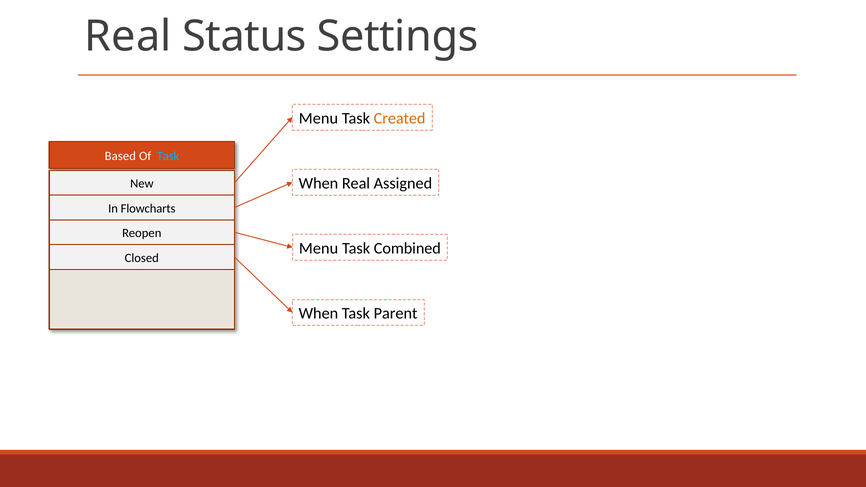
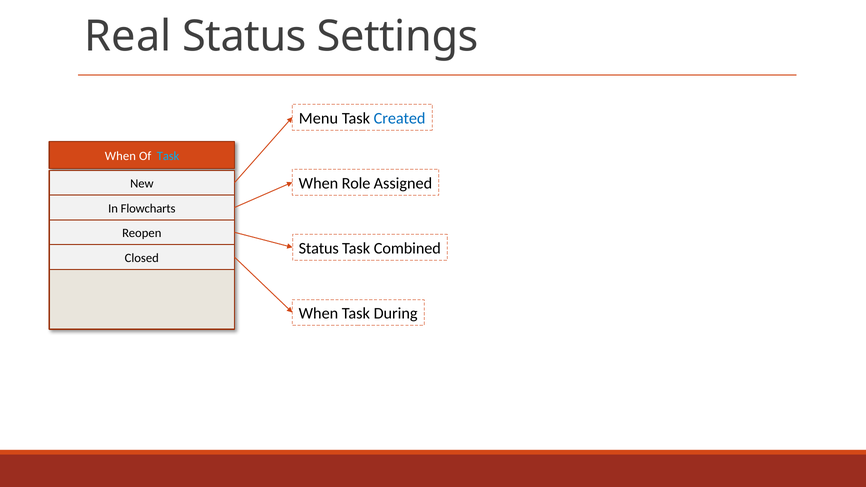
Created colour: orange -> blue
Based at (120, 156): Based -> When
When Real: Real -> Role
Menu at (319, 249): Menu -> Status
Parent: Parent -> During
